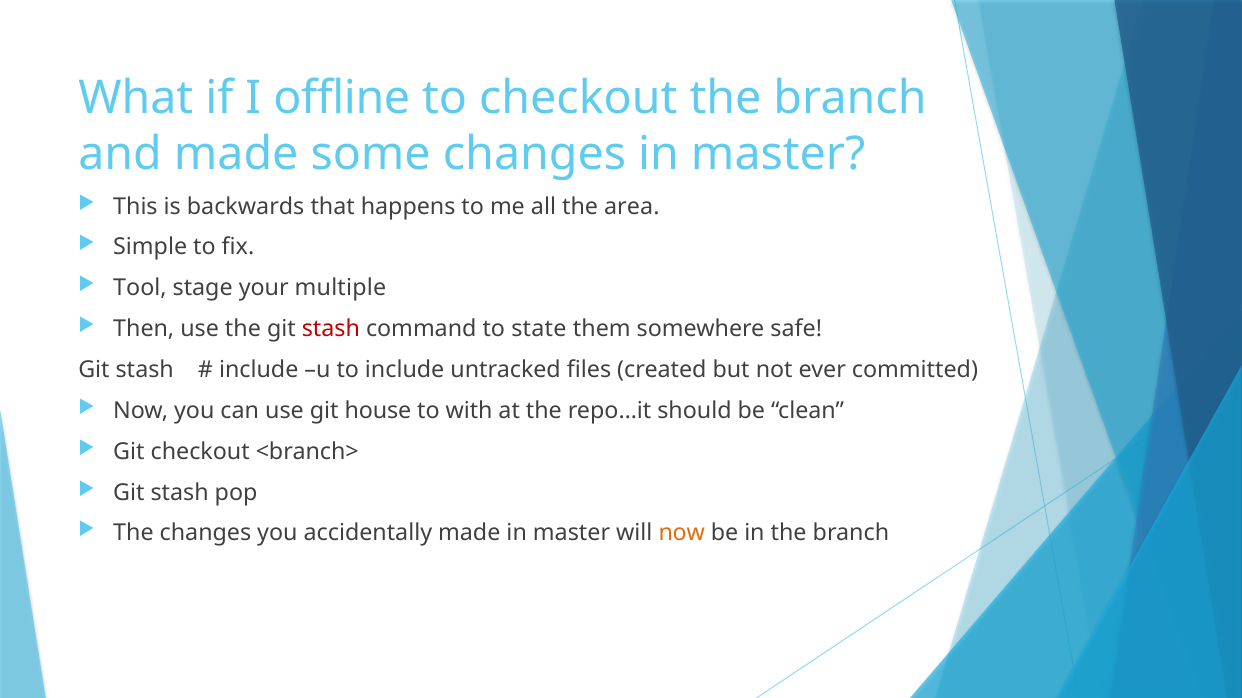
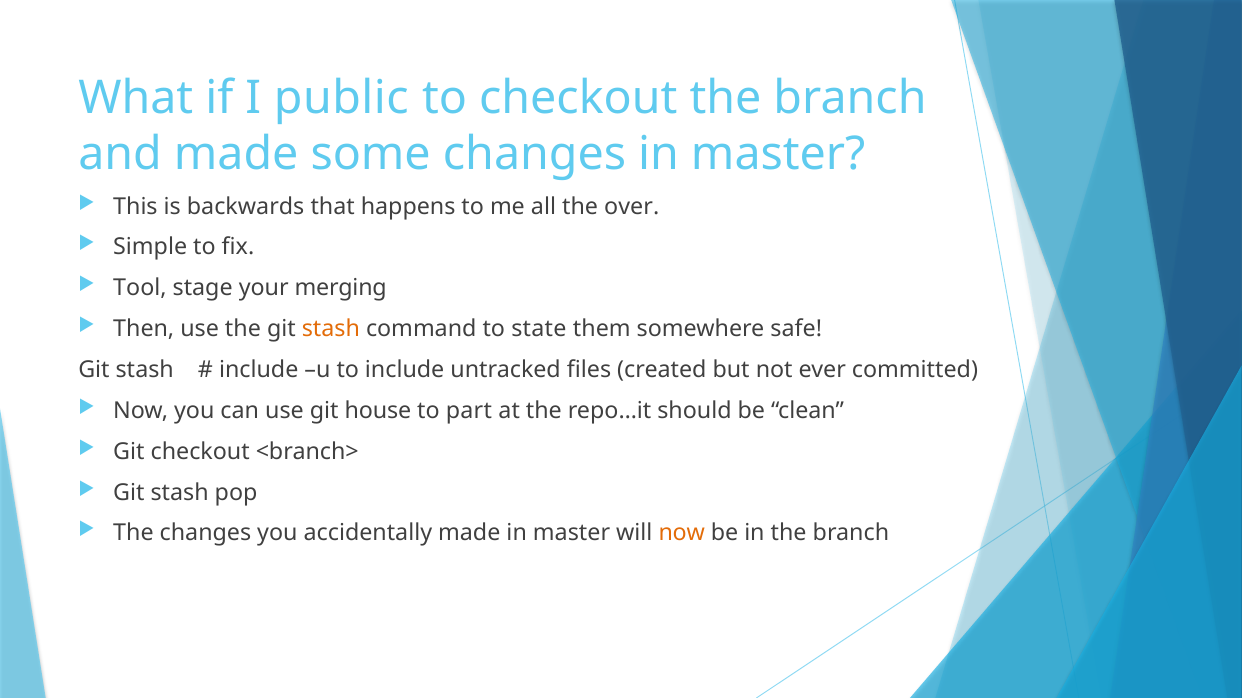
offline: offline -> public
area: area -> over
multiple: multiple -> merging
stash at (331, 329) colour: red -> orange
with: with -> part
